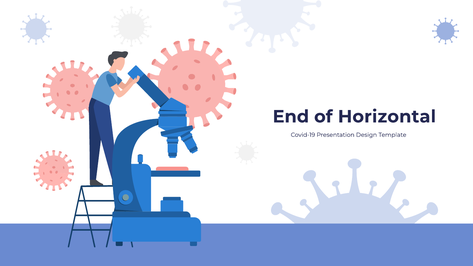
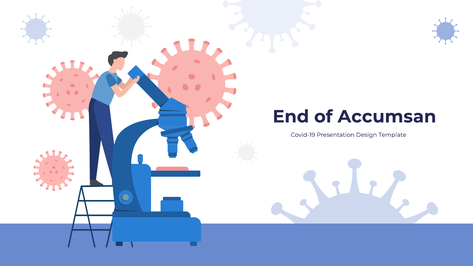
Horizontal: Horizontal -> Accumsan
